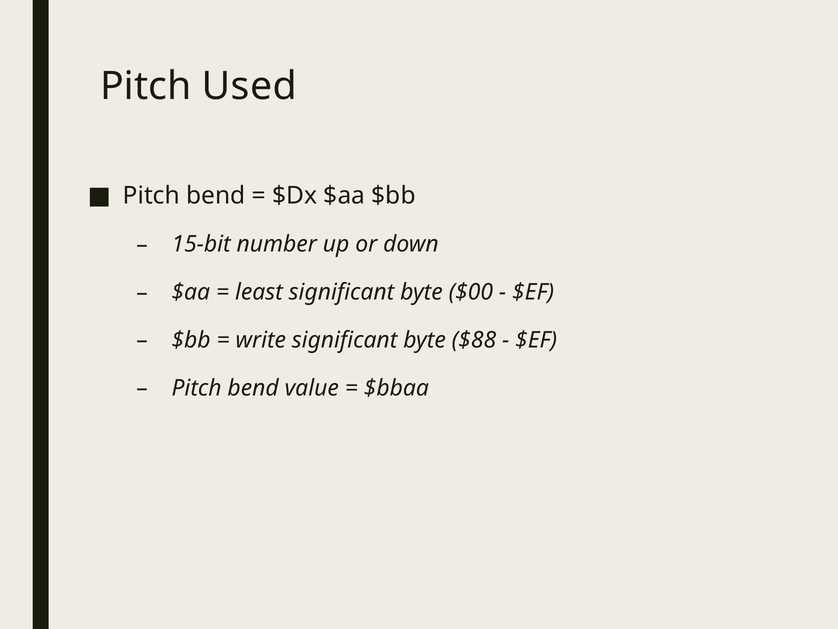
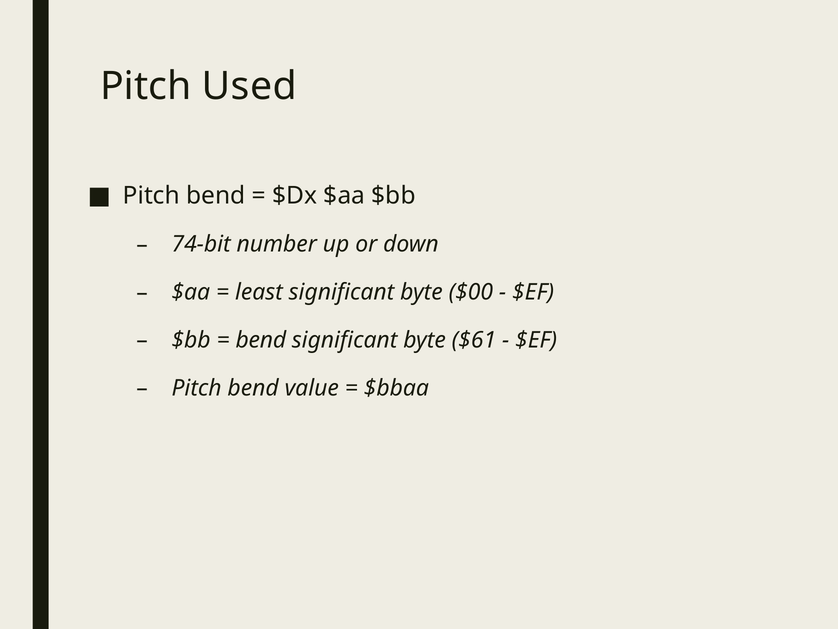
15-bit: 15-bit -> 74-bit
write at (261, 340): write -> bend
$88: $88 -> $61
